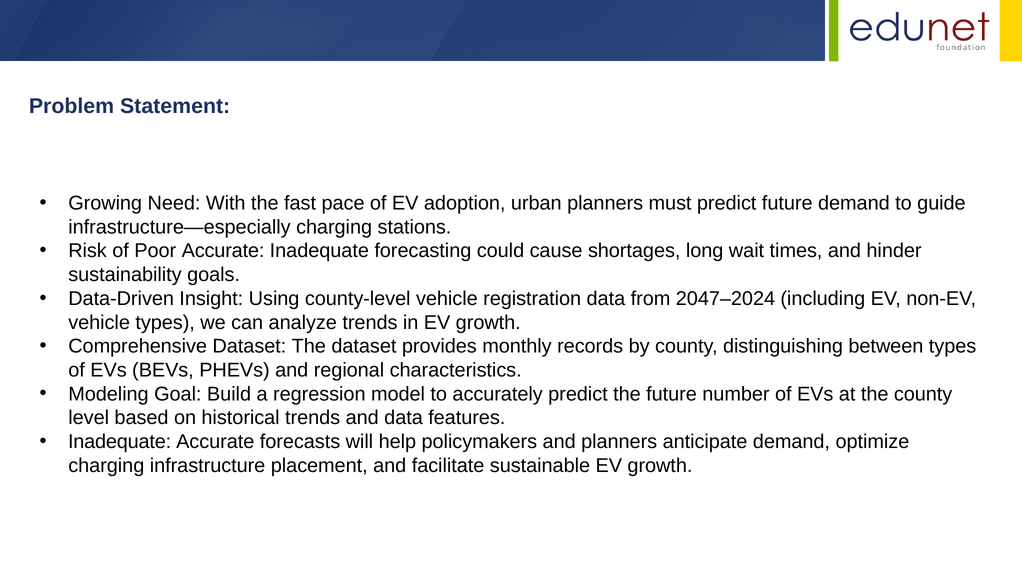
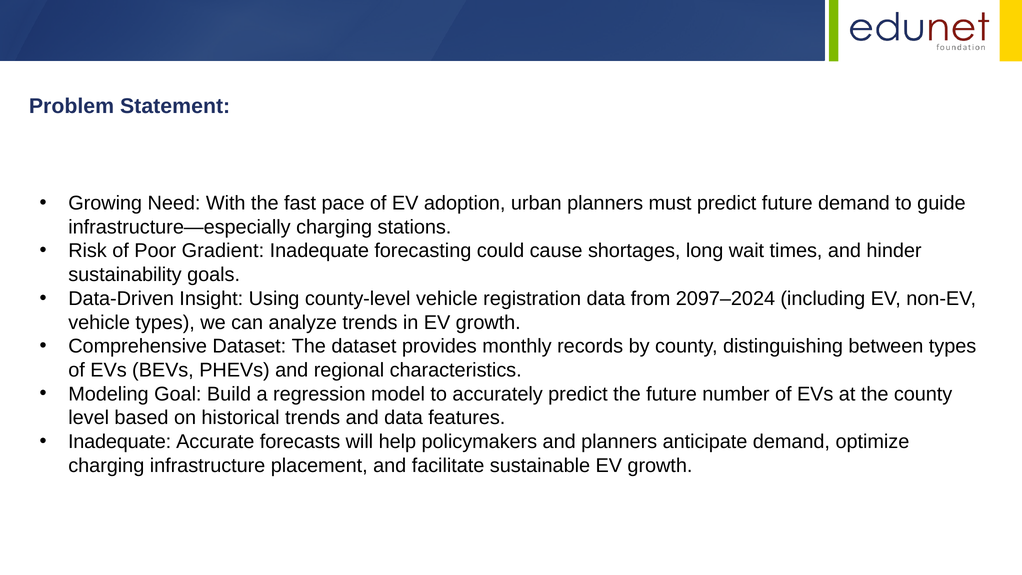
Poor Accurate: Accurate -> Gradient
2047–2024: 2047–2024 -> 2097–2024
